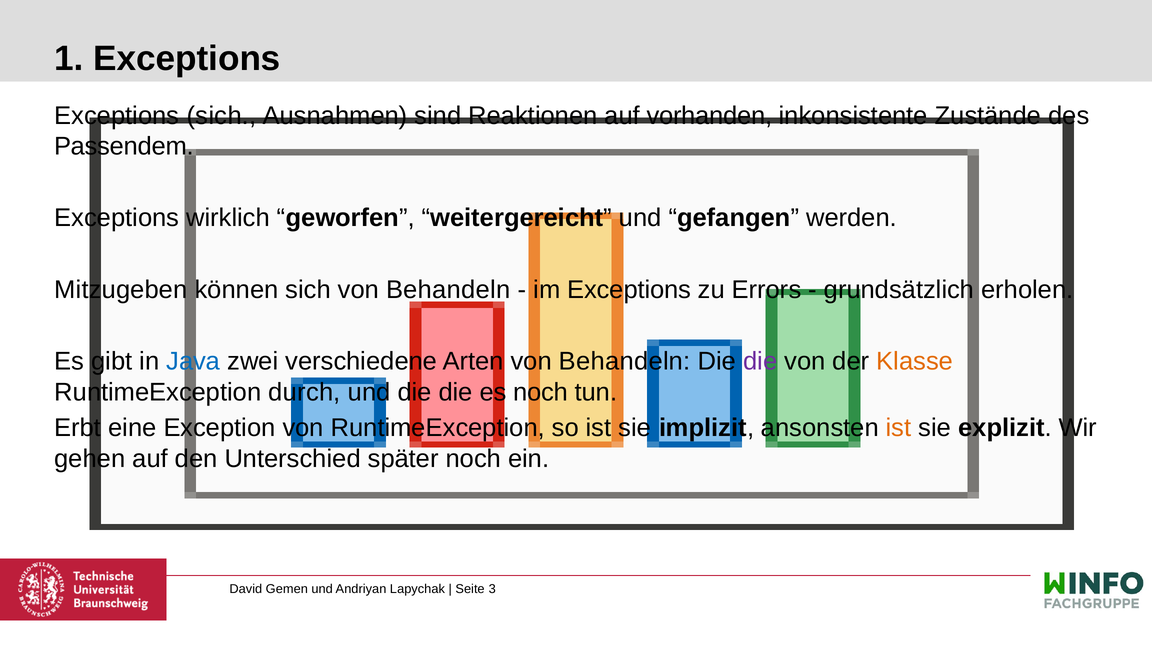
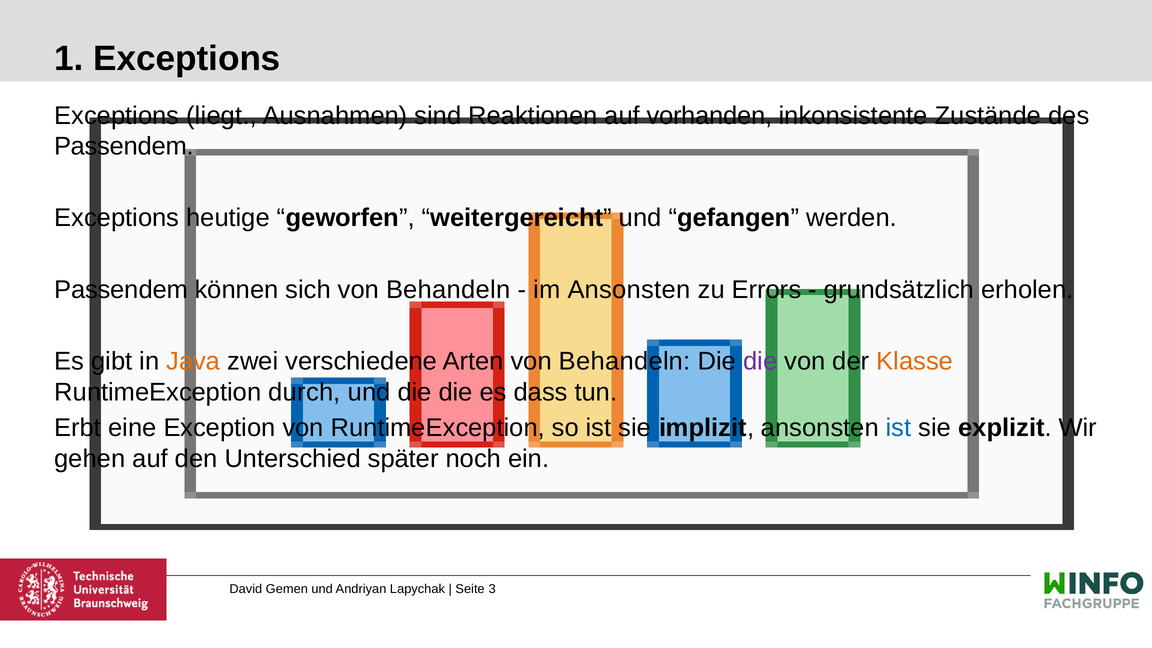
Exceptions sich: sich -> liegt
wirklich: wirklich -> heutige
Mitzugeben at (121, 290): Mitzugeben -> Passendem
im Exceptions: Exceptions -> Ansonsten
Java colour: blue -> orange
es noch: noch -> dass
ist at (899, 428) colour: orange -> blue
